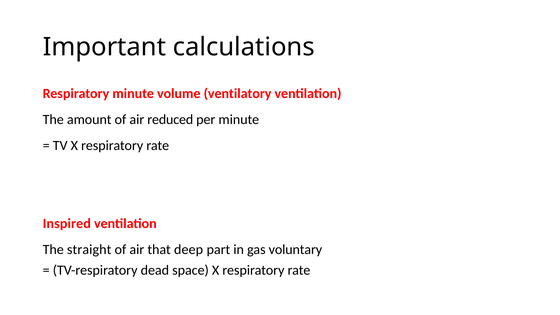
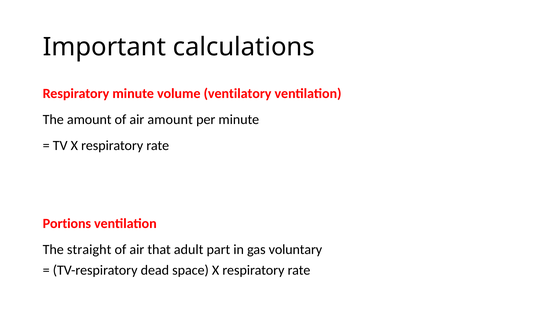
air reduced: reduced -> amount
Inspired: Inspired -> Portions
deep: deep -> adult
